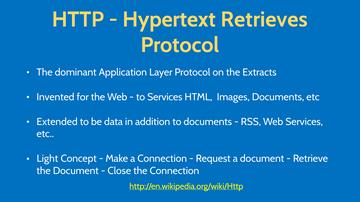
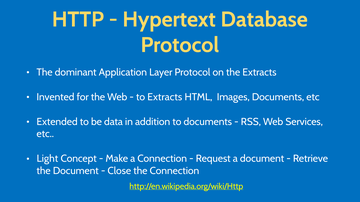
Retrieves: Retrieves -> Database
to Services: Services -> Extracts
